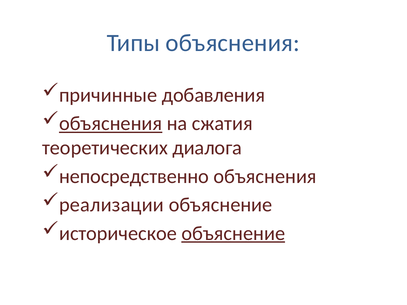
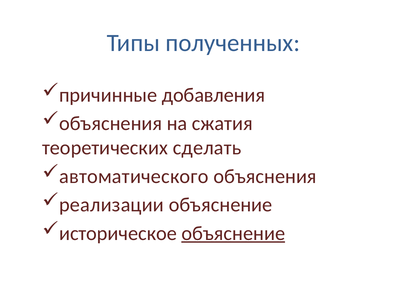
Типы объяснения: объяснения -> полученных
объяснения at (111, 124) underline: present -> none
диалога: диалога -> сделать
непосредственно: непосредственно -> автоматического
